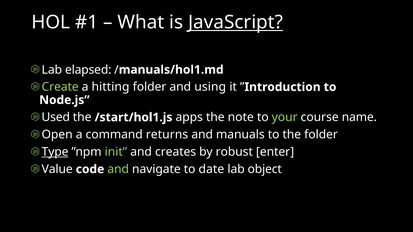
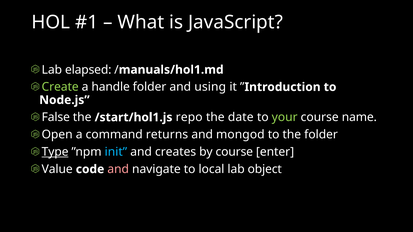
JavaScript underline: present -> none
hitting: hitting -> handle
Used: Used -> False
apps: apps -> repo
note: note -> date
manuals: manuals -> mongod
init colour: light green -> light blue
by robust: robust -> course
and at (118, 169) colour: light green -> pink
date: date -> local
